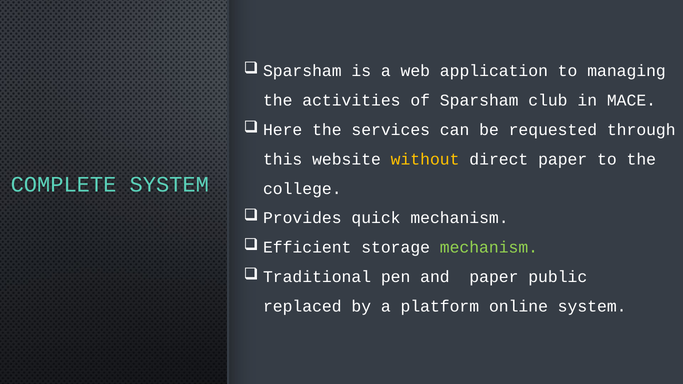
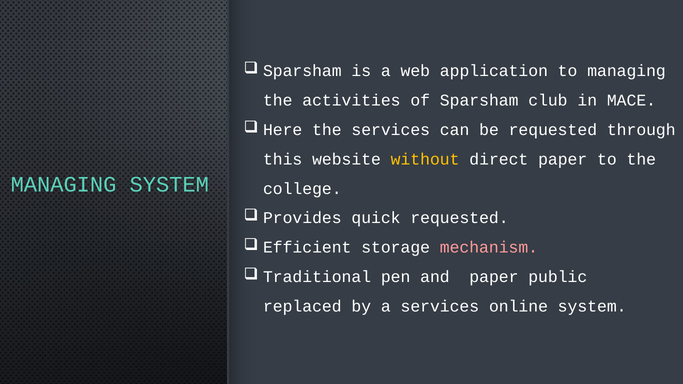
COMPLETE at (64, 185): COMPLETE -> MANAGING
quick mechanism: mechanism -> requested
mechanism at (489, 248) colour: light green -> pink
a platform: platform -> services
